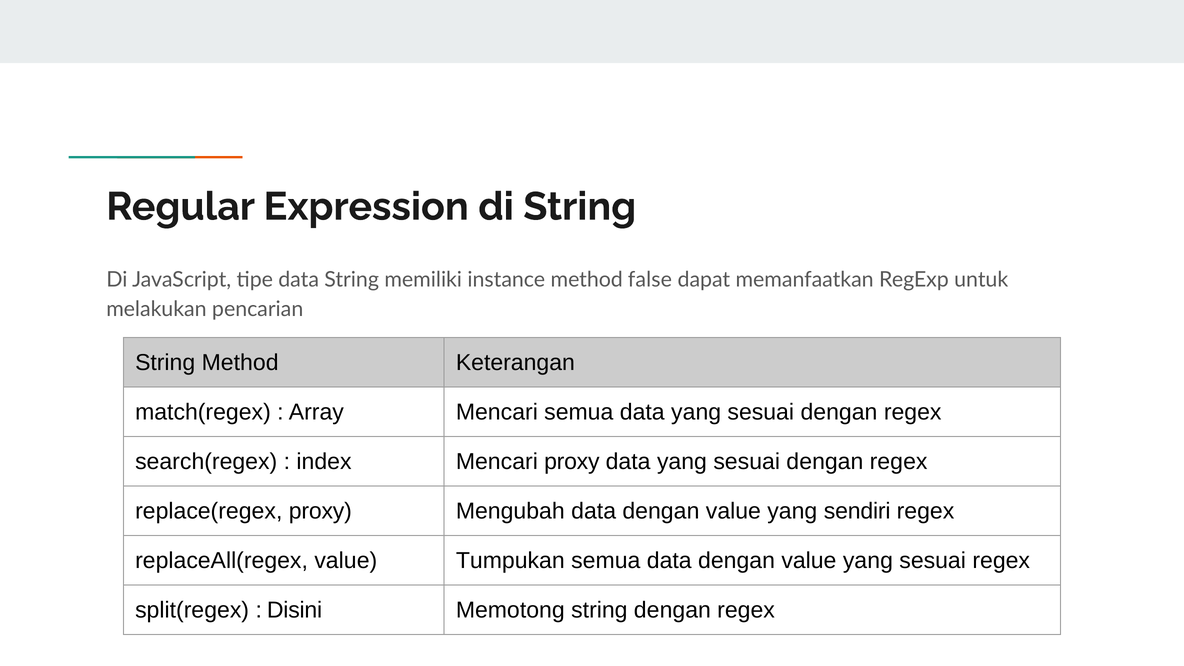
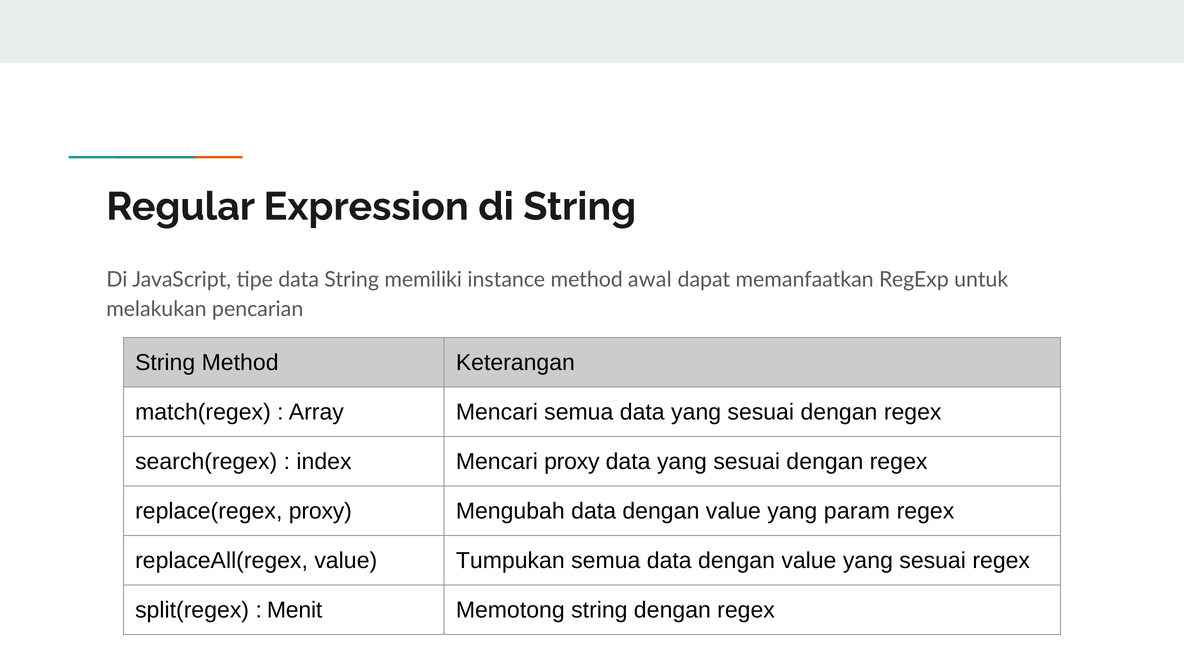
false: false -> awal
sendiri: sendiri -> param
Disini: Disini -> Menit
